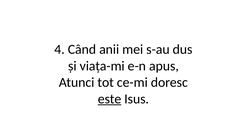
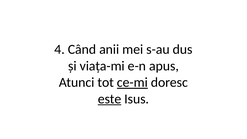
ce-mi underline: none -> present
